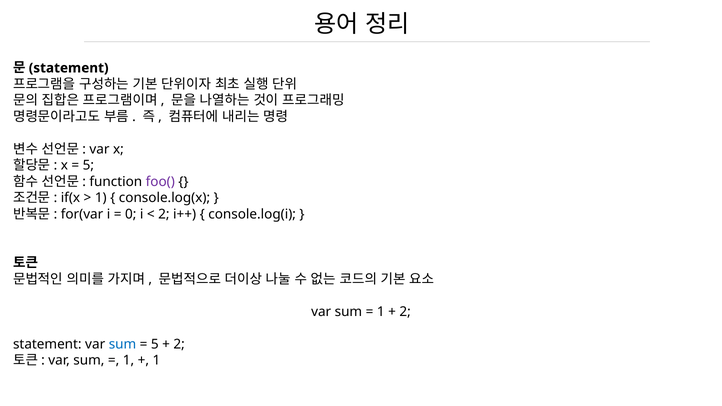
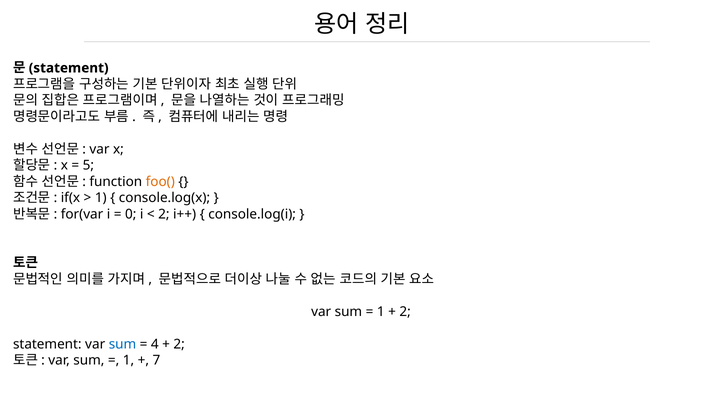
foo( colour: purple -> orange
5 at (155, 344): 5 -> 4
1 at (156, 360): 1 -> 7
